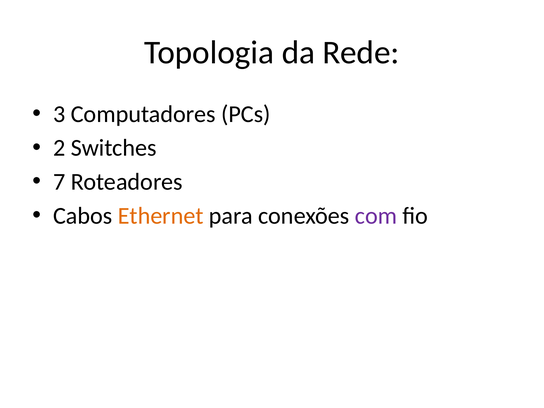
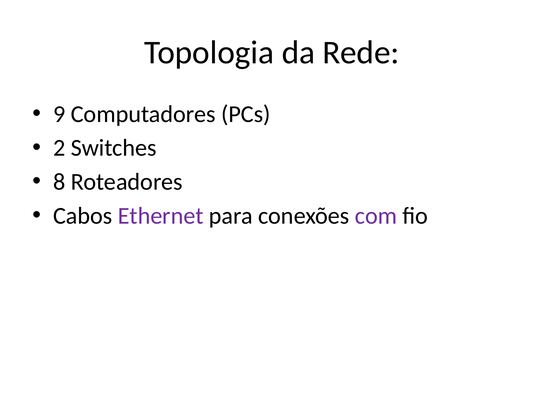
3: 3 -> 9
7: 7 -> 8
Ethernet colour: orange -> purple
